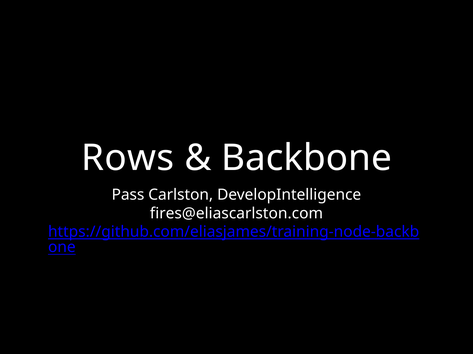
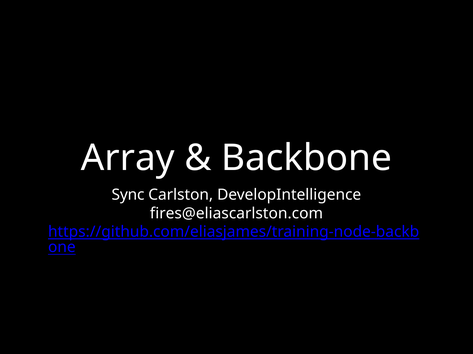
Rows: Rows -> Array
Pass: Pass -> Sync
